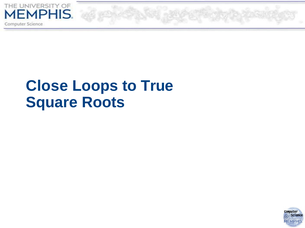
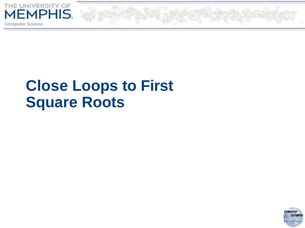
True: True -> First
